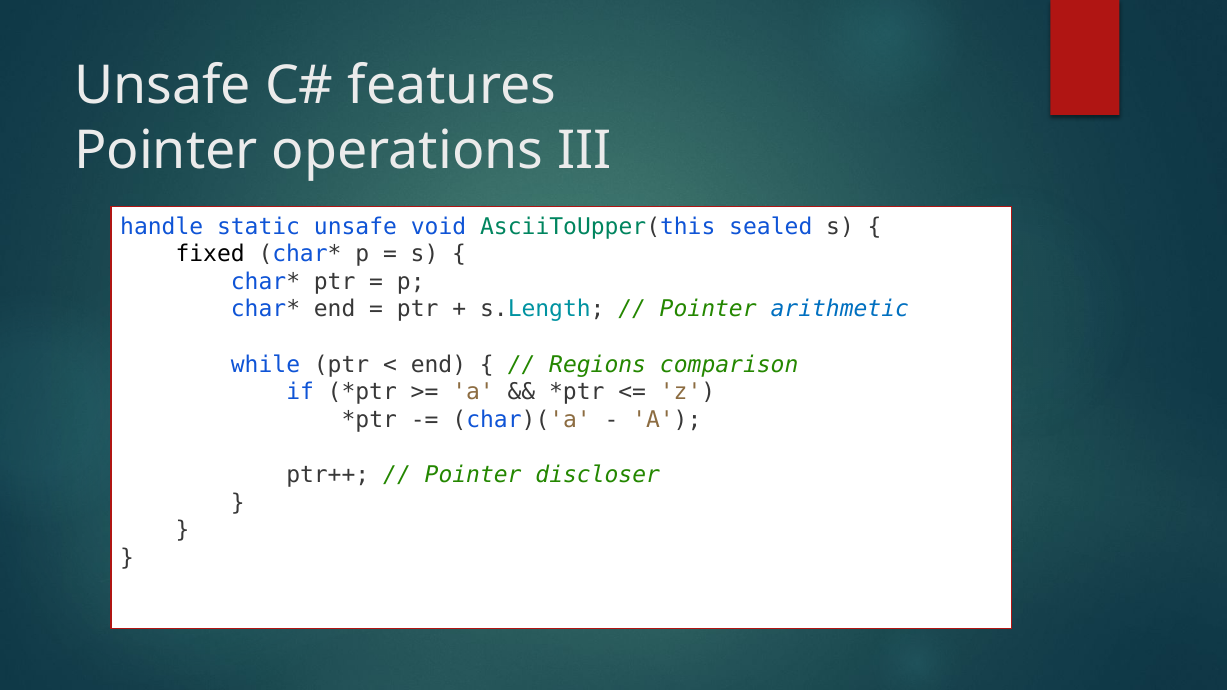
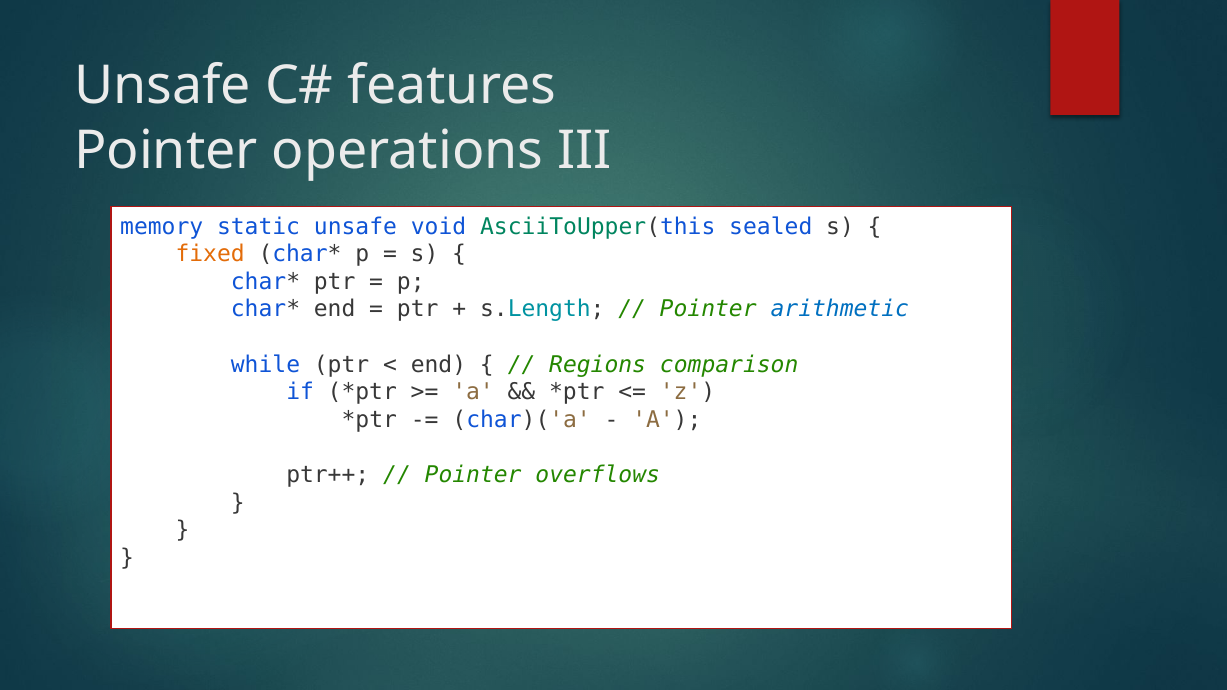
handle: handle -> memory
fixed colour: black -> orange
discloser: discloser -> overflows
